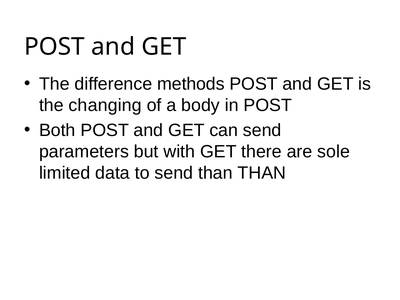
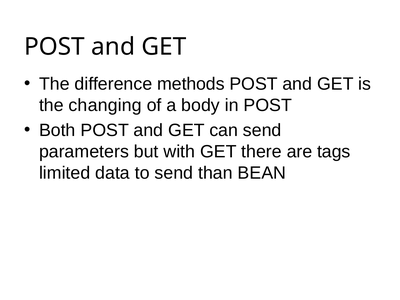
sole: sole -> tags
than THAN: THAN -> BEAN
